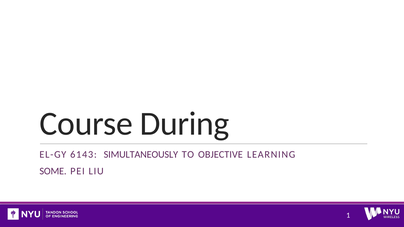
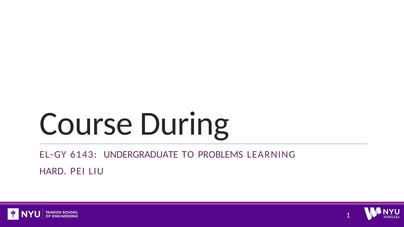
SIMULTANEOUSLY: SIMULTANEOUSLY -> UNDERGRADUATE
OBJECTIVE: OBJECTIVE -> PROBLEMS
SOME: SOME -> HARD
